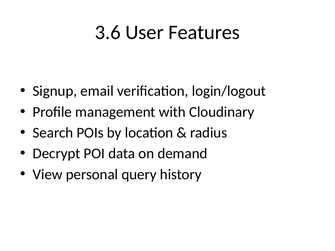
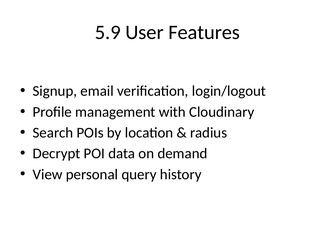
3.6: 3.6 -> 5.9
